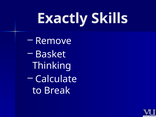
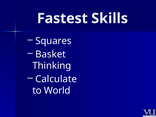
Exactly: Exactly -> Fastest
Remove: Remove -> Squares
Break: Break -> World
